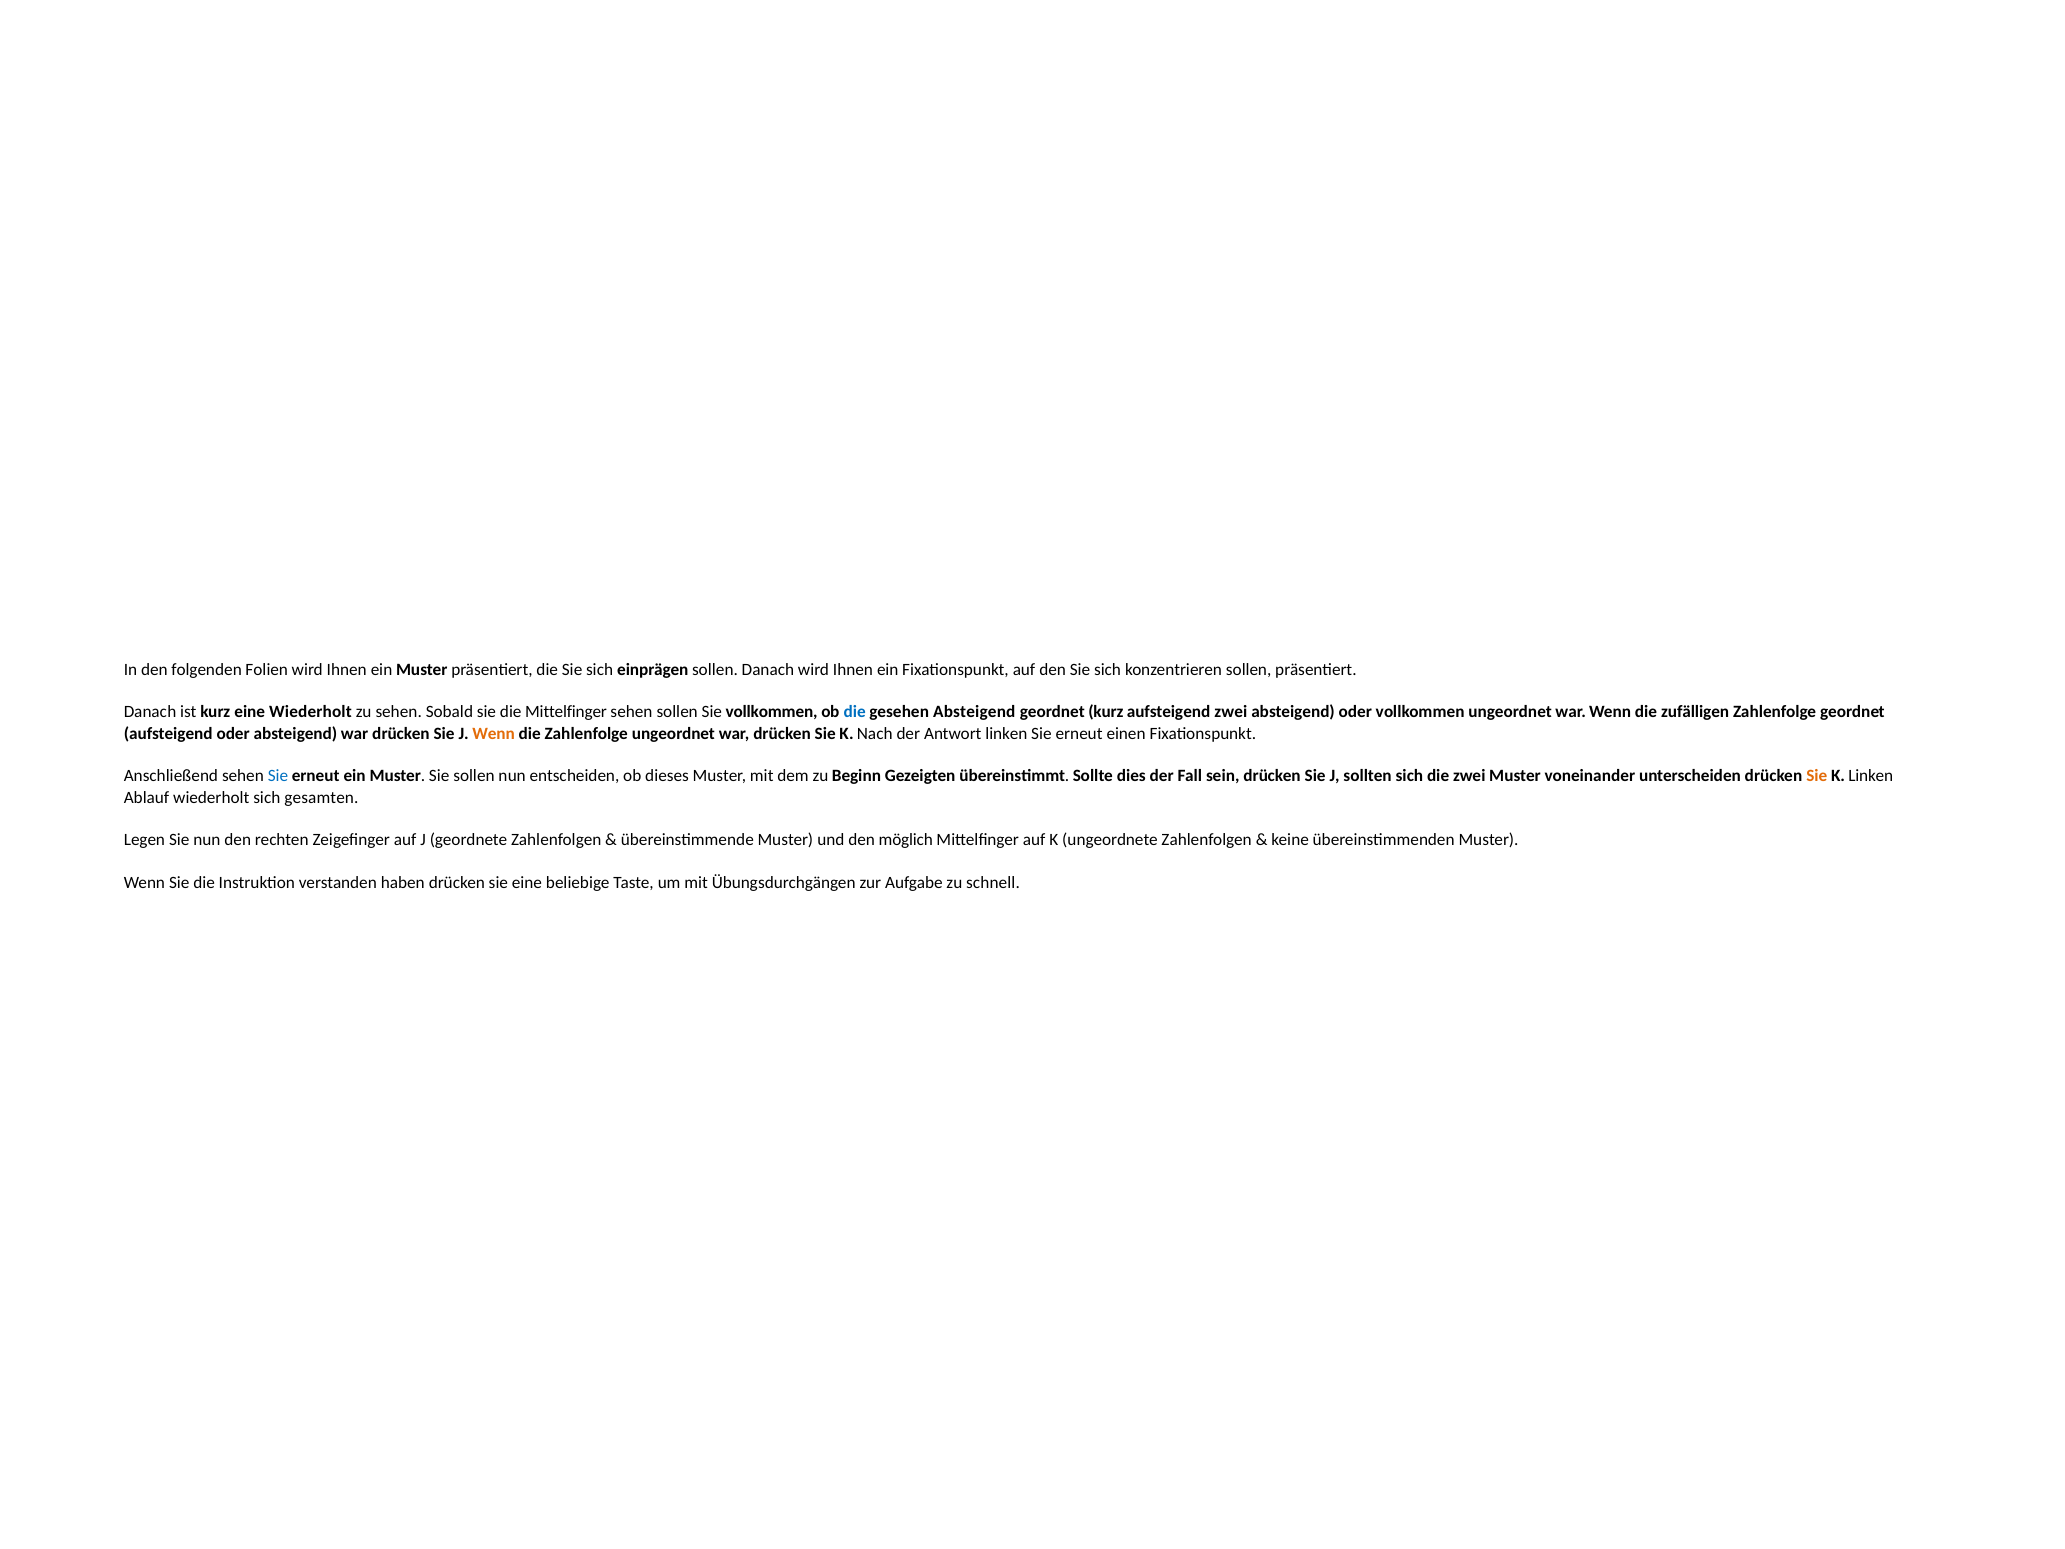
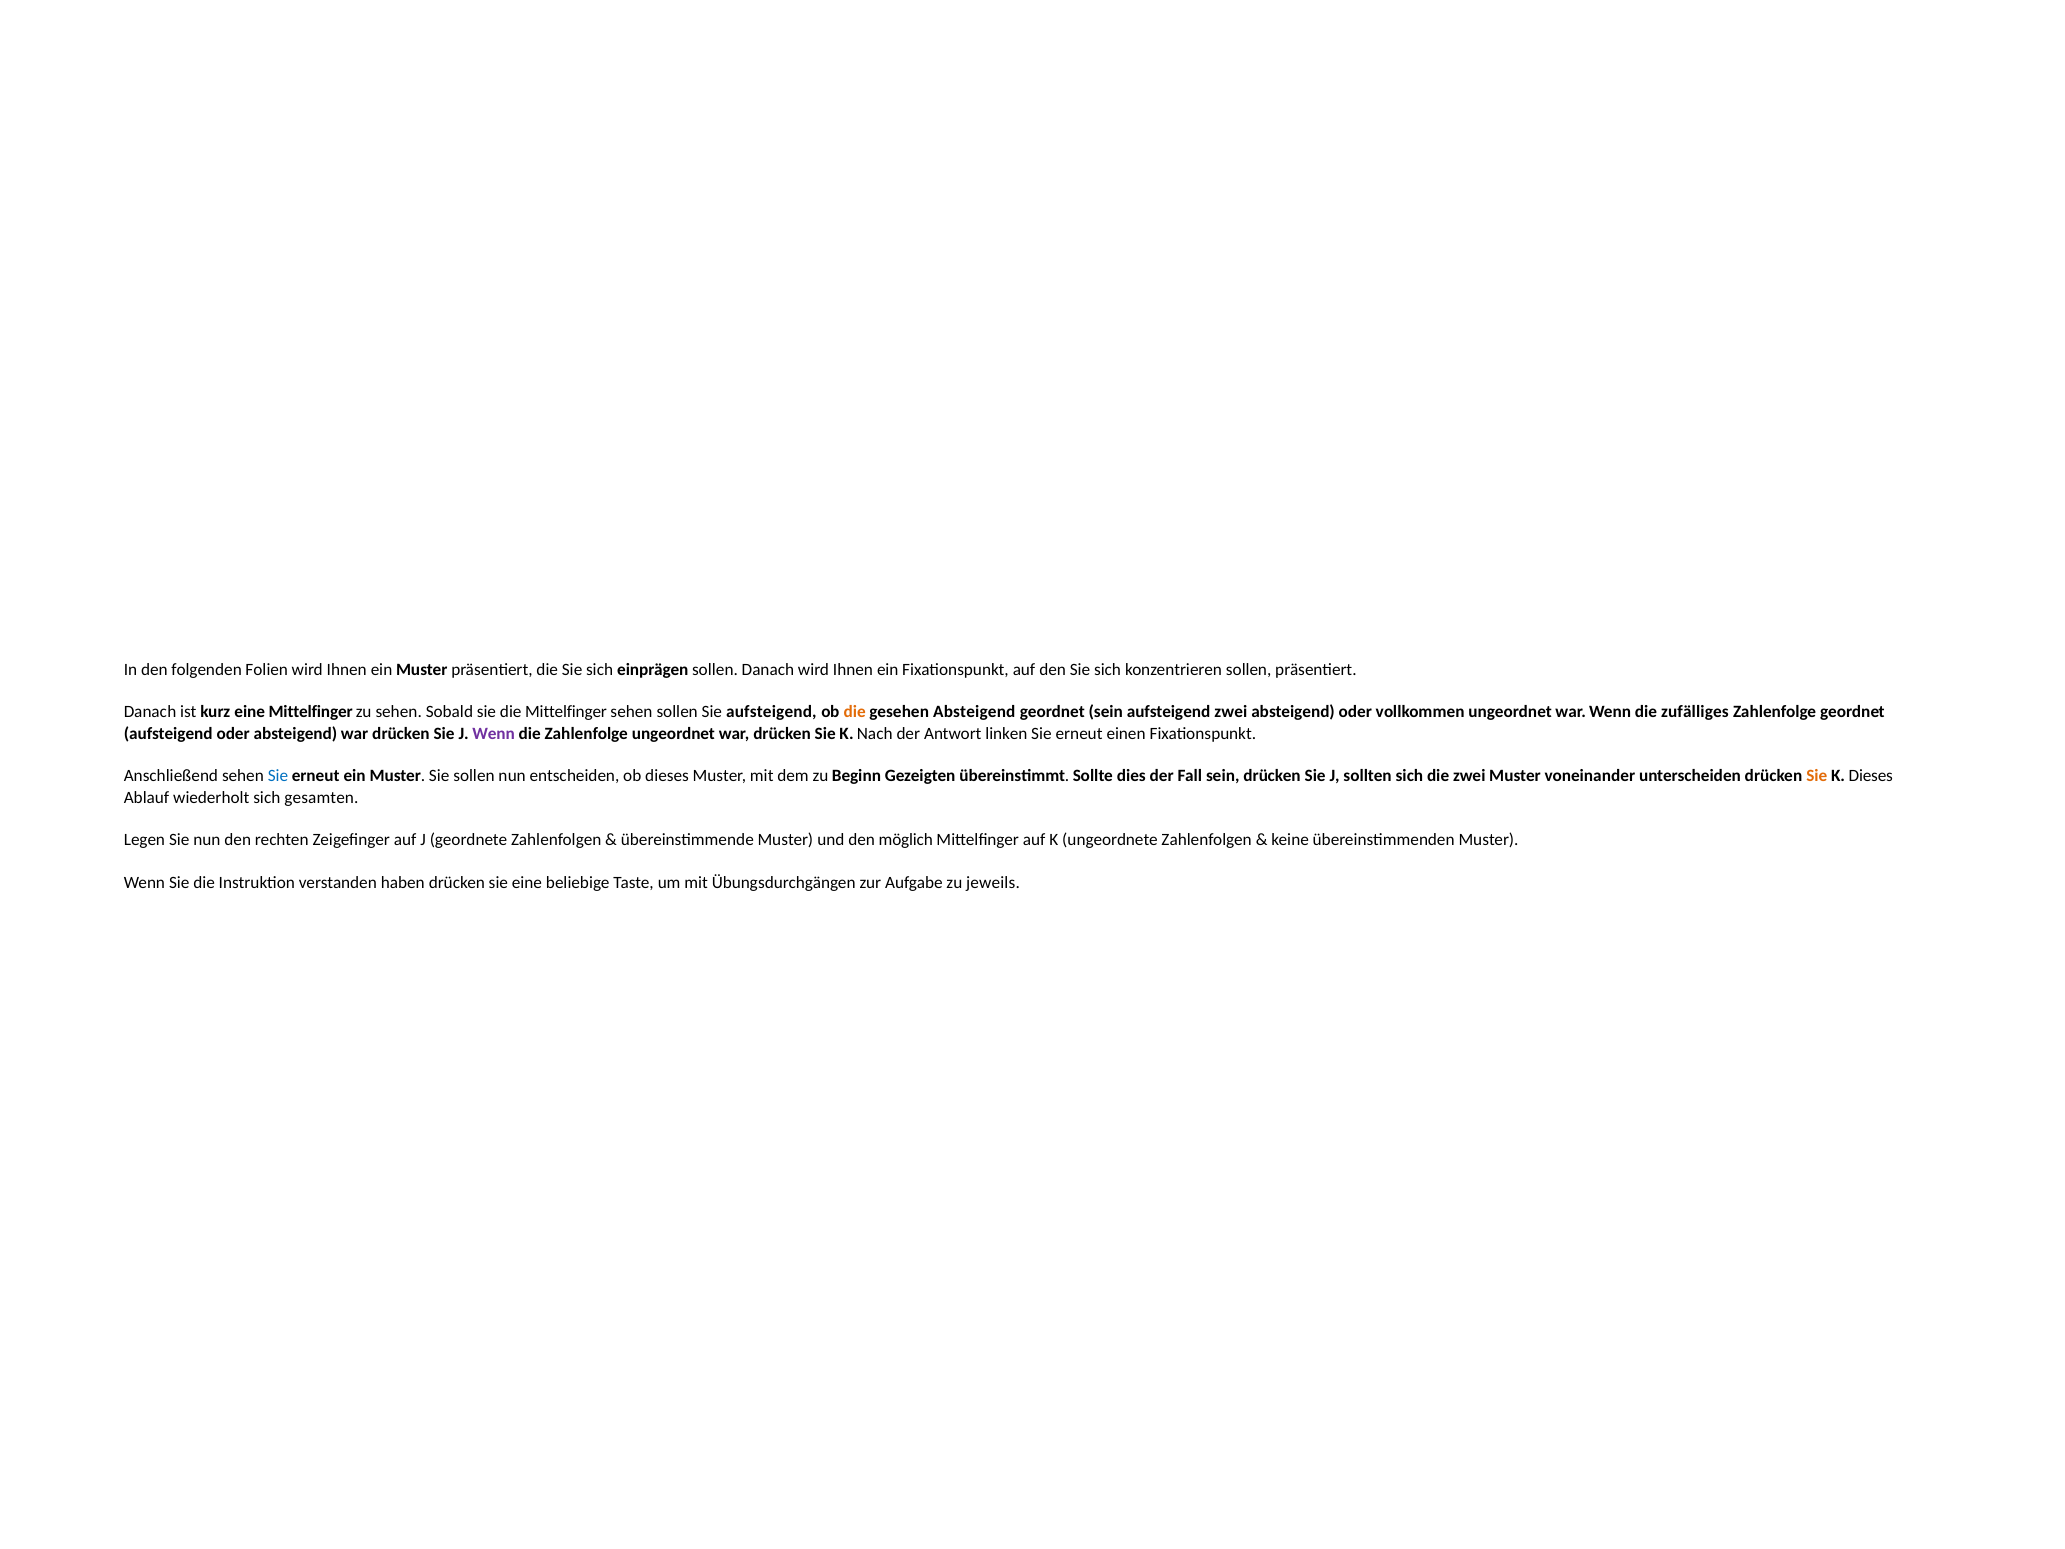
eine Wiederholt: Wiederholt -> Mittelfinger
Sie vollkommen: vollkommen -> aufsteigend
die at (855, 712) colour: blue -> orange
geordnet kurz: kurz -> sein
zufälligen: zufälligen -> zufälliges
Wenn at (494, 733) colour: orange -> purple
K Linken: Linken -> Dieses
schnell: schnell -> jeweils
